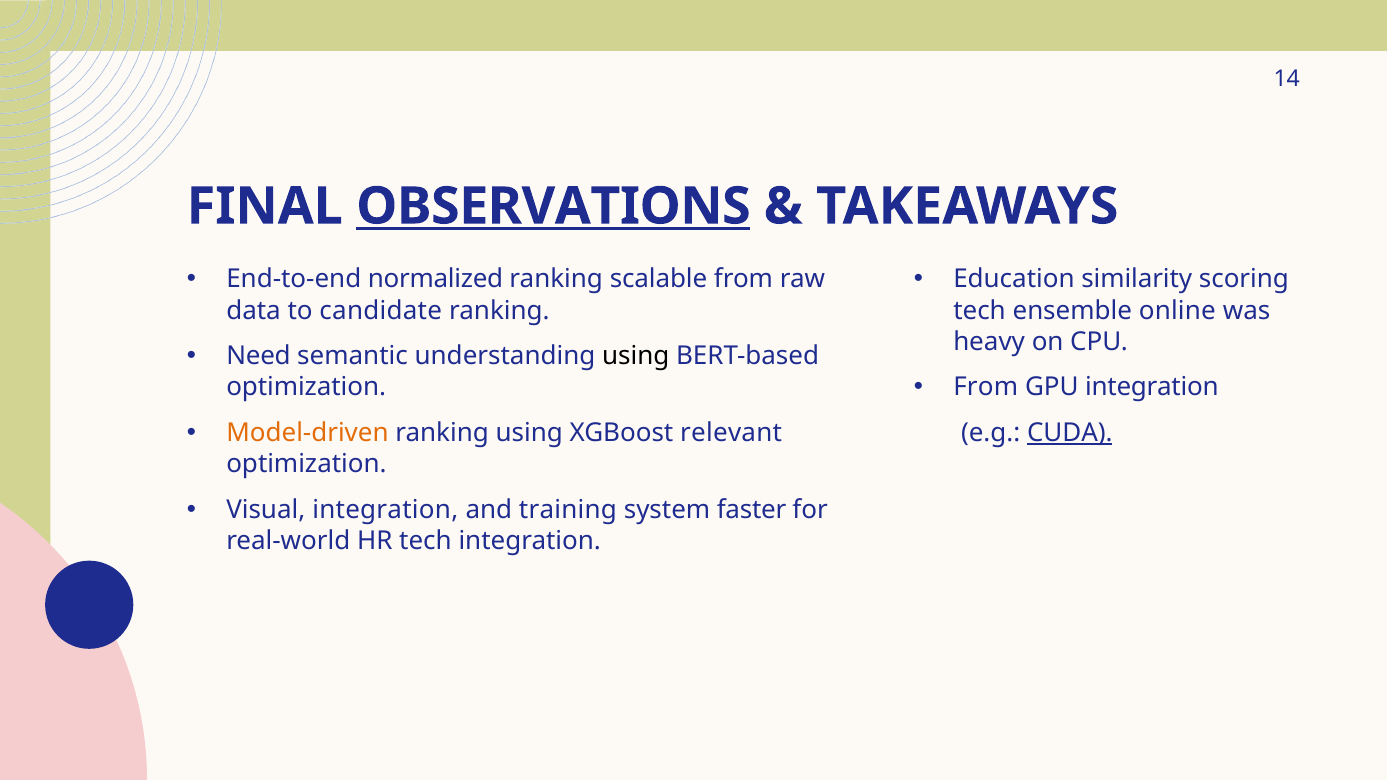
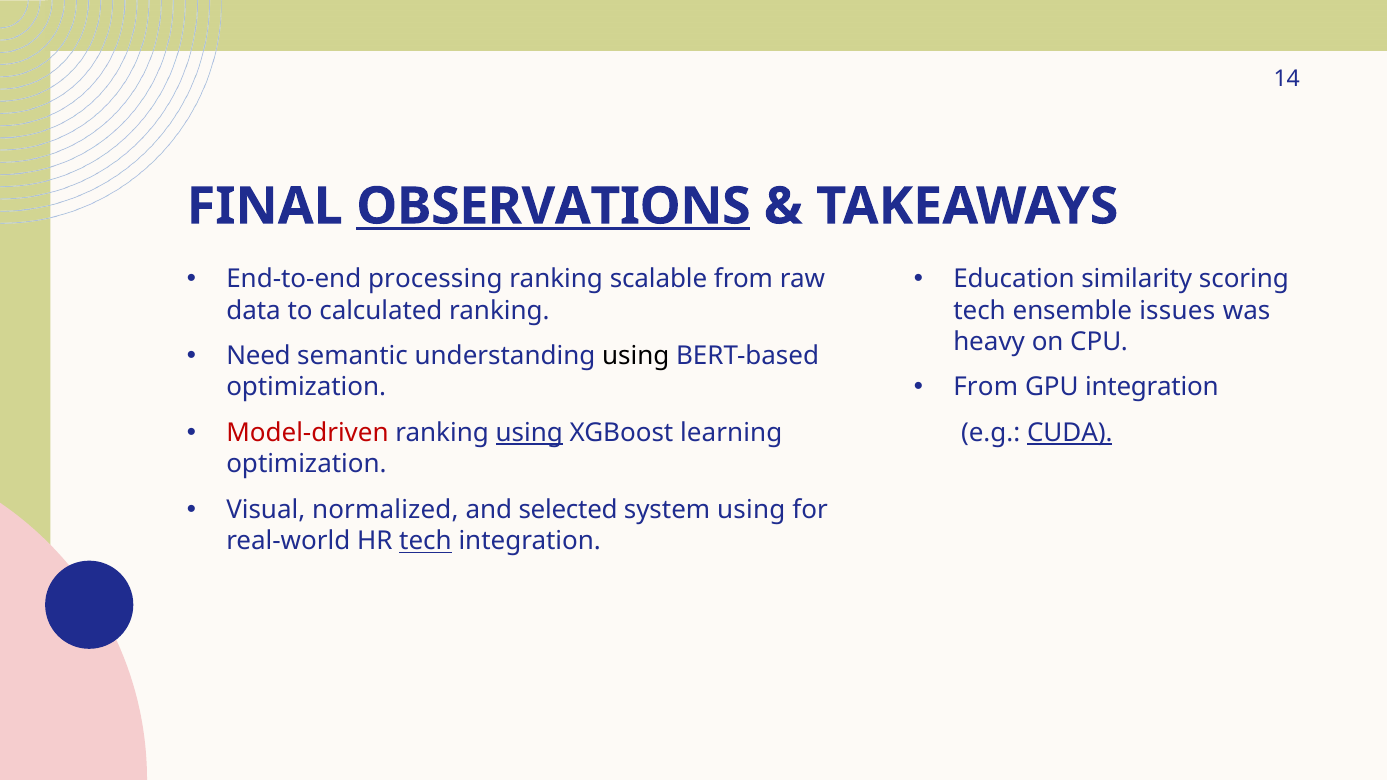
normalized: normalized -> processing
candidate: candidate -> calculated
online: online -> issues
Model-driven colour: orange -> red
using at (529, 433) underline: none -> present
relevant: relevant -> learning
Visual integration: integration -> normalized
training: training -> selected
system faster: faster -> using
tech at (425, 541) underline: none -> present
